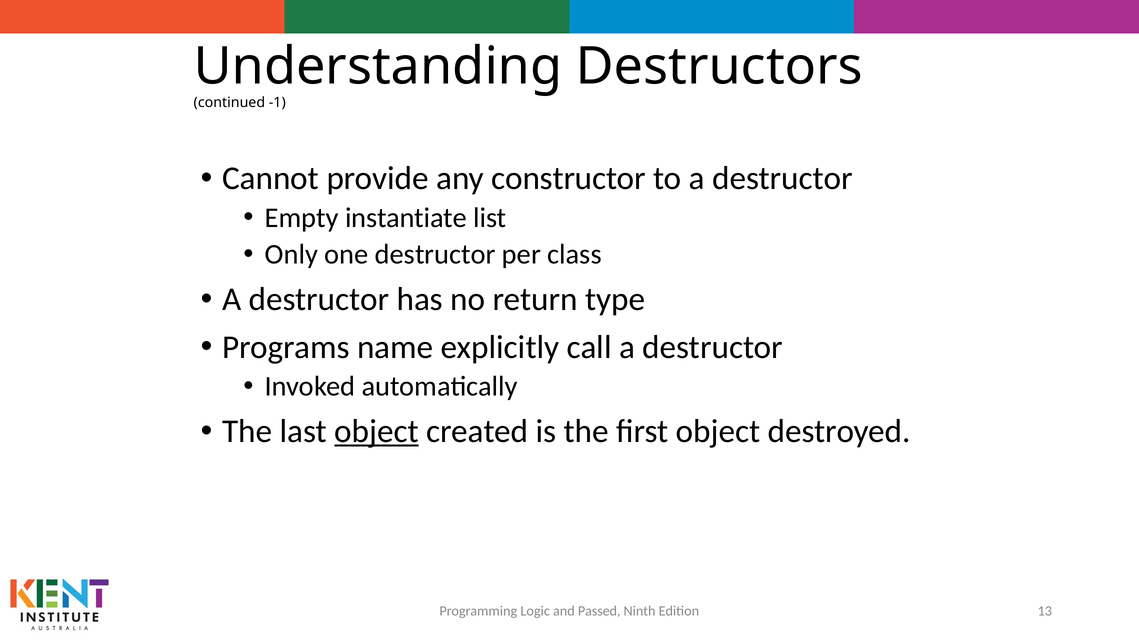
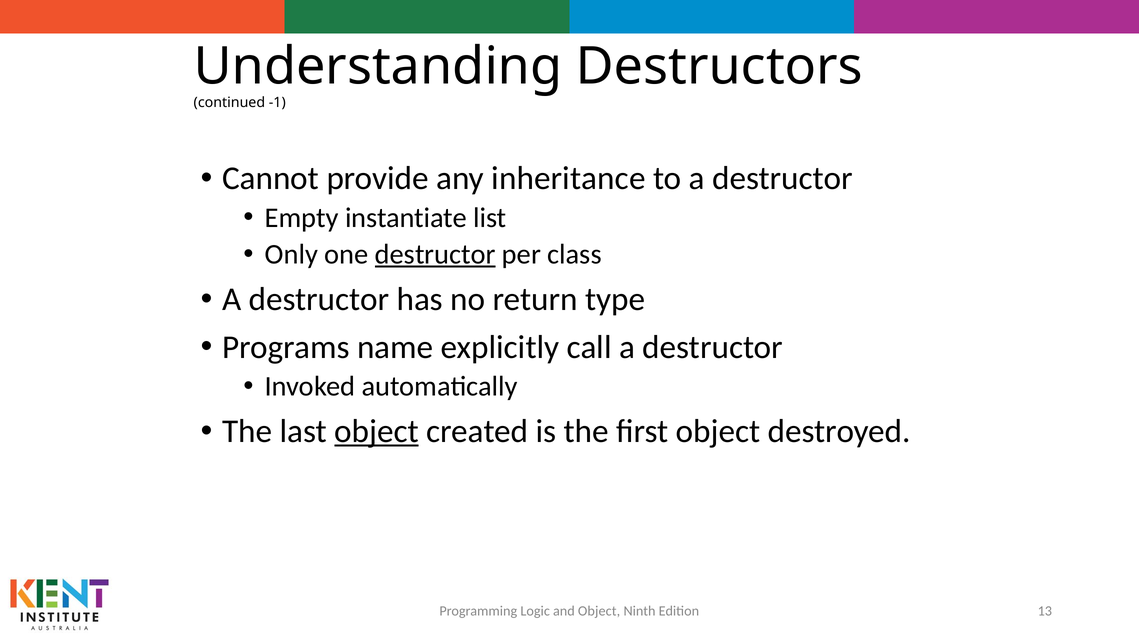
constructor: constructor -> inheritance
destructor at (435, 255) underline: none -> present
and Passed: Passed -> Object
